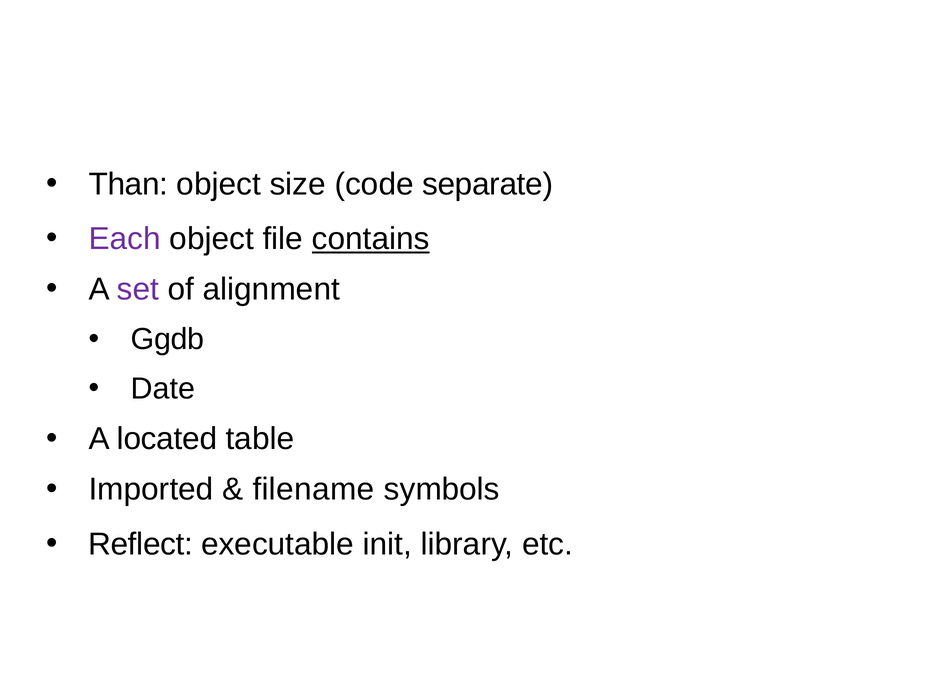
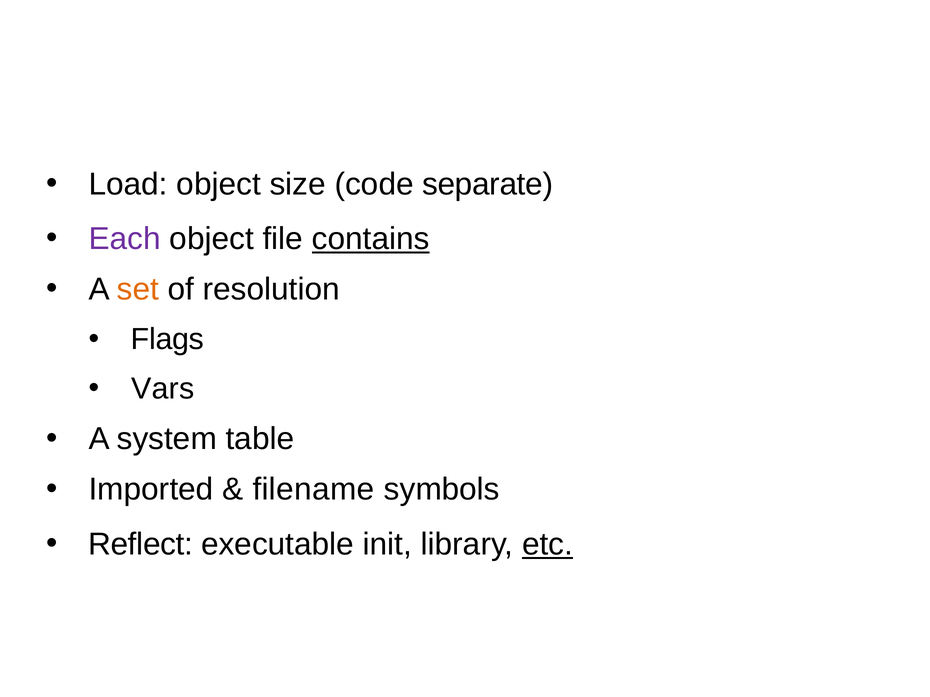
Than: Than -> Load
set colour: purple -> orange
alignment: alignment -> resolution
Ggdb: Ggdb -> Flags
Date: Date -> Vars
located: located -> system
etc underline: none -> present
